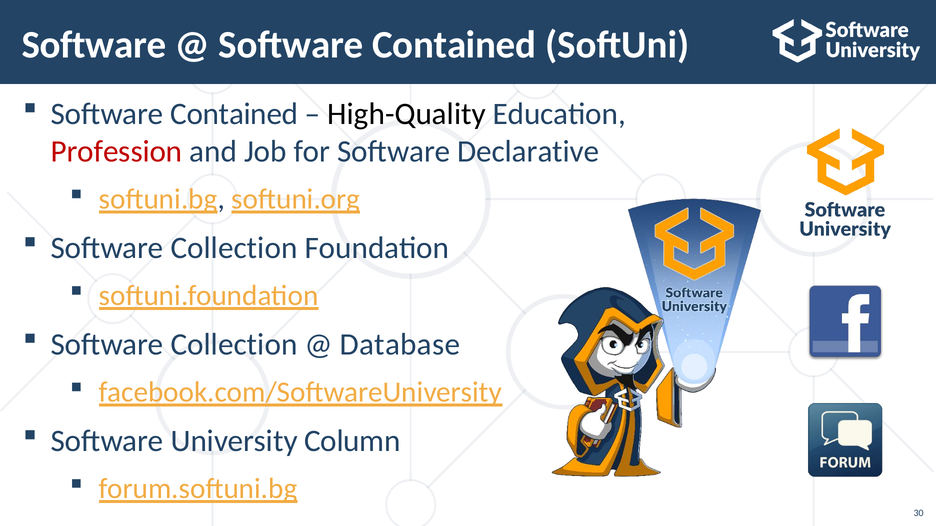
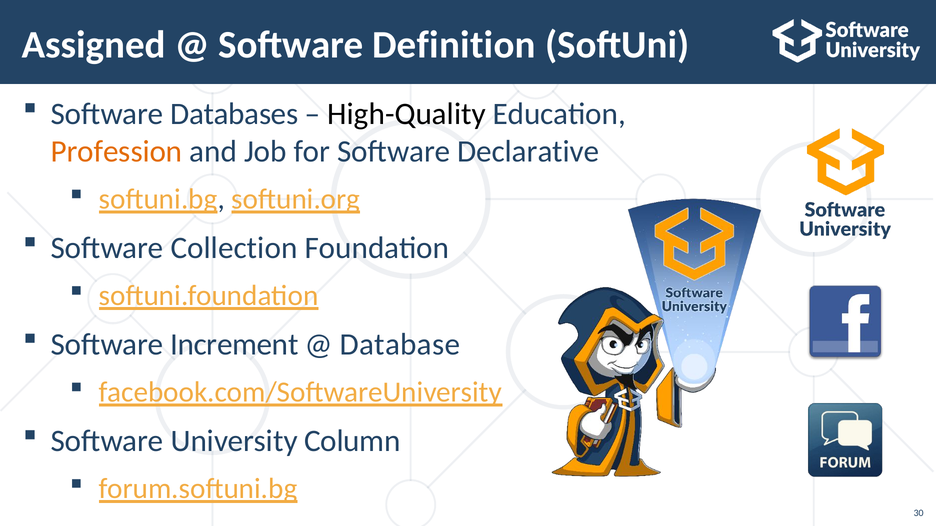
Software at (94, 45): Software -> Assigned
Contained at (454, 45): Contained -> Definition
Contained at (234, 114): Contained -> Databases
Profession colour: red -> orange
Collection at (234, 345): Collection -> Increment
